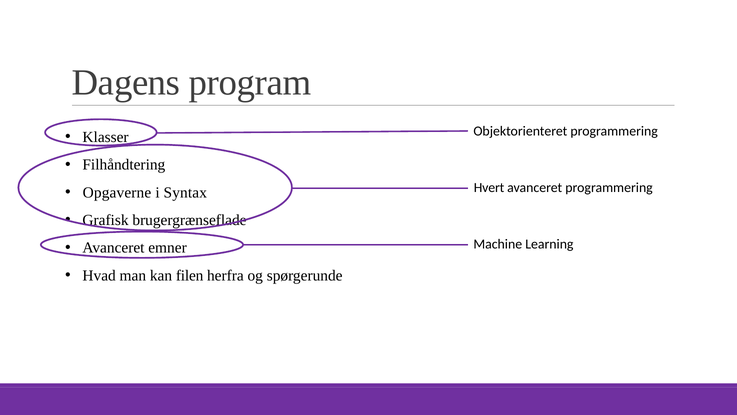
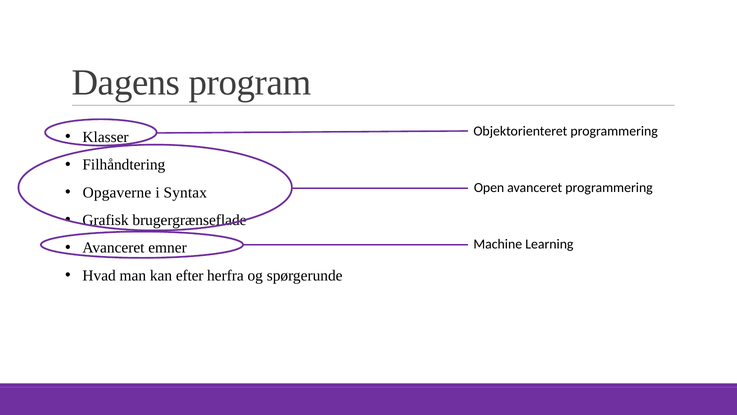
Hvert: Hvert -> Open
filen: filen -> efter
